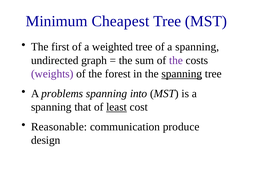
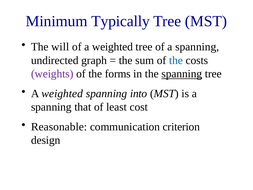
Cheapest: Cheapest -> Typically
first: first -> will
the at (176, 60) colour: purple -> blue
forest: forest -> forms
problems at (62, 93): problems -> weighted
least underline: present -> none
produce: produce -> criterion
